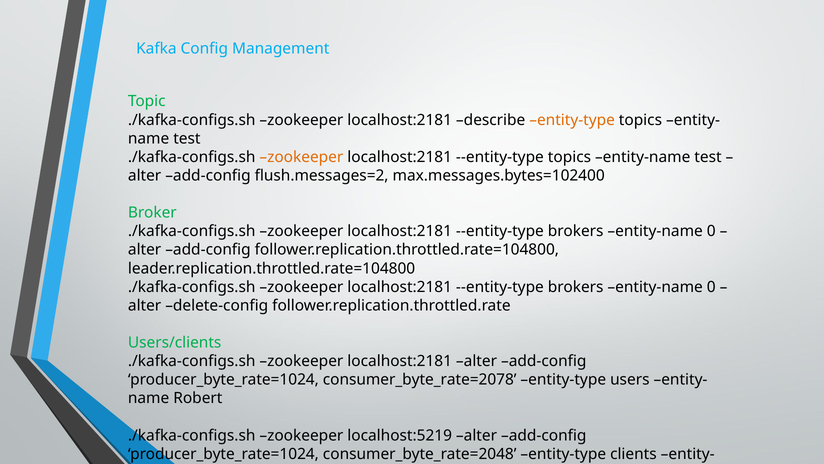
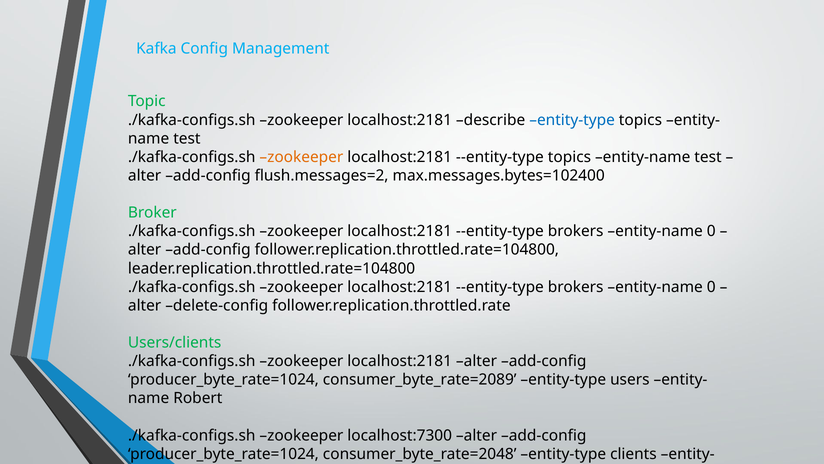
entity-type at (572, 120) colour: orange -> blue
consumer_byte_rate=2078: consumer_byte_rate=2078 -> consumer_byte_rate=2089
localhost:5219: localhost:5219 -> localhost:7300
